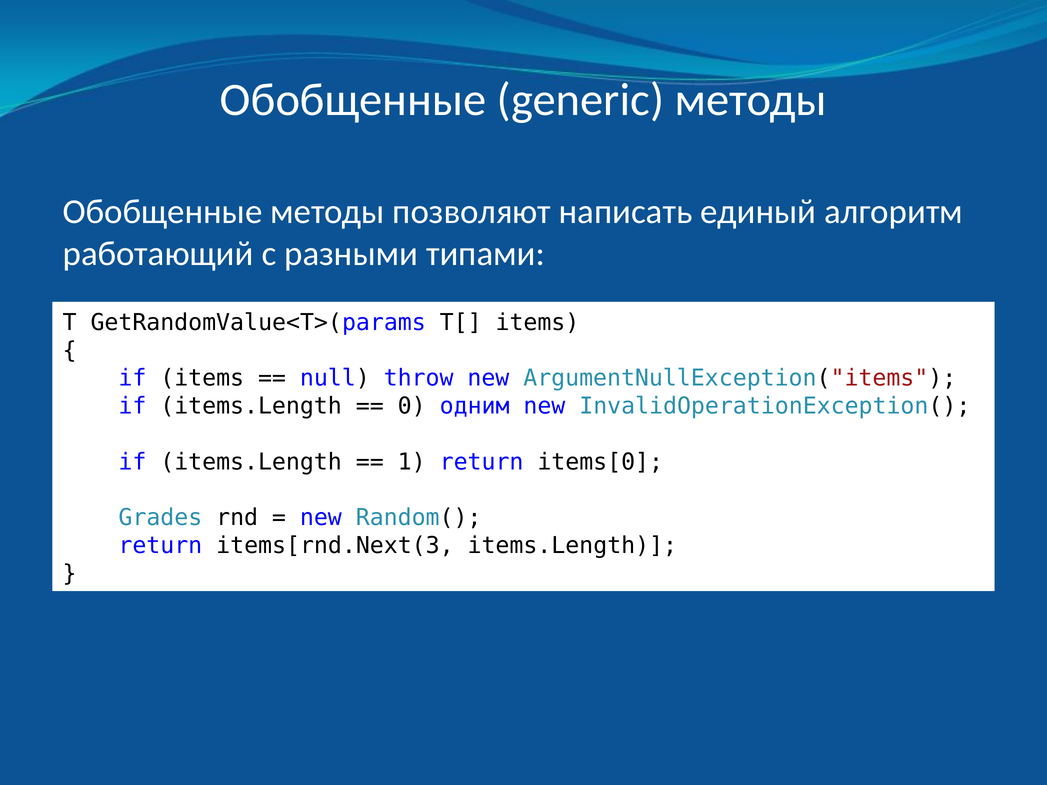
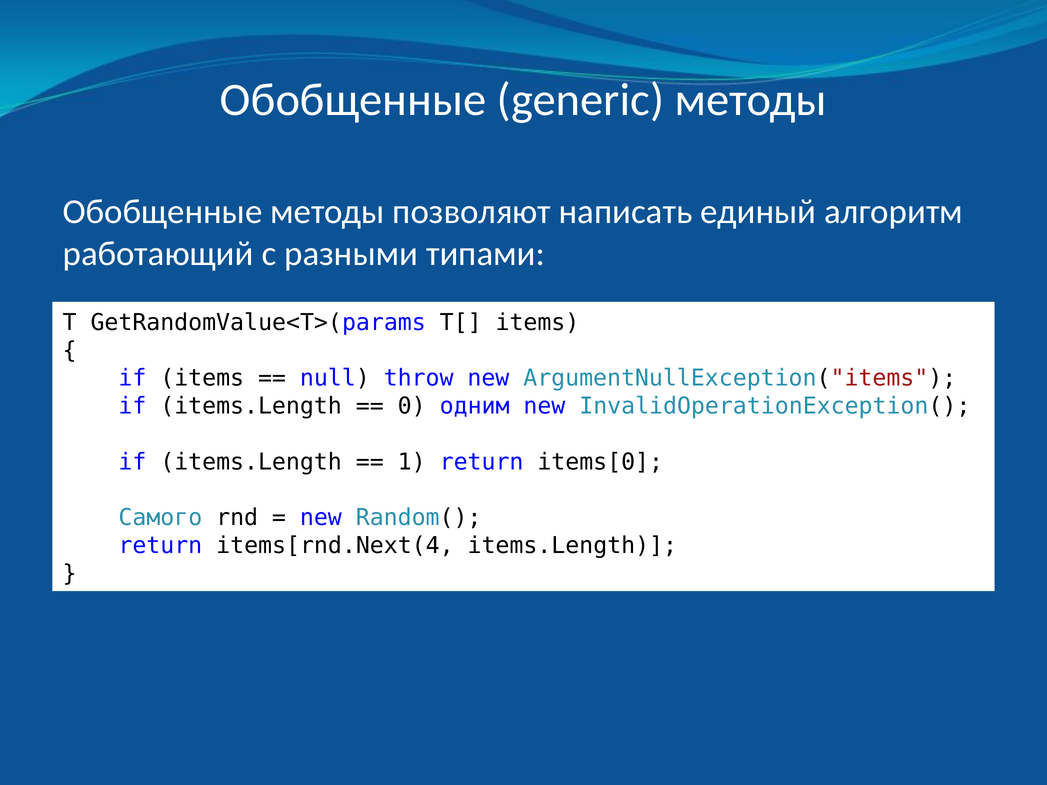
Grades: Grades -> Самого
items[rnd.Next(3: items[rnd.Next(3 -> items[rnd.Next(4
